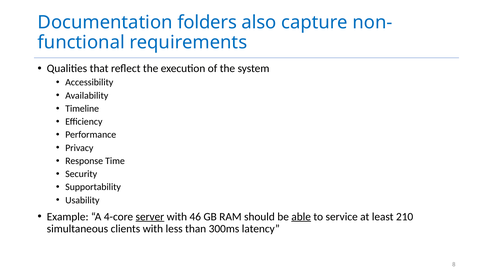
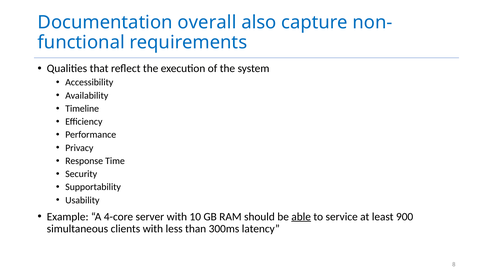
folders: folders -> overall
server underline: present -> none
46: 46 -> 10
210: 210 -> 900
